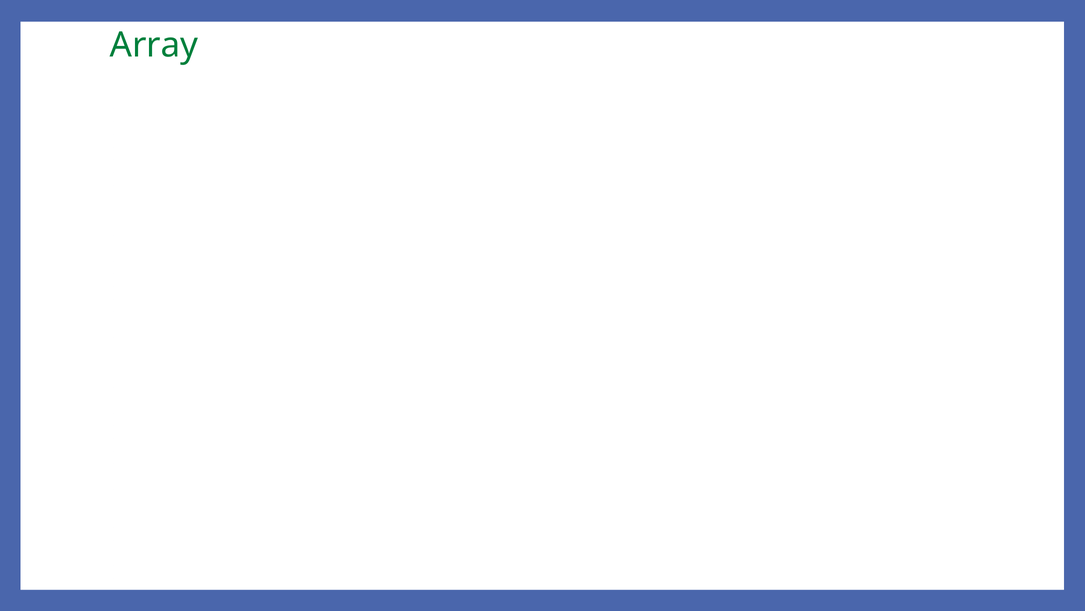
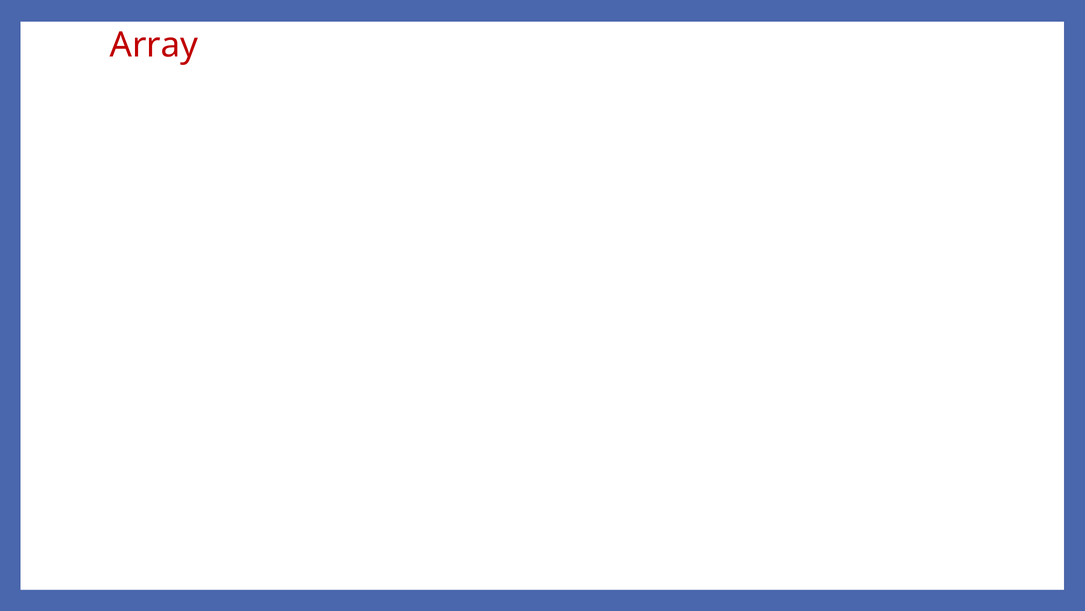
Array colour: green -> red
